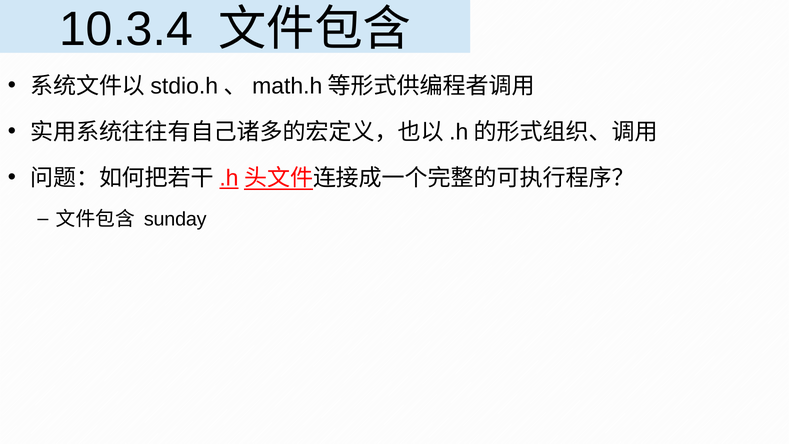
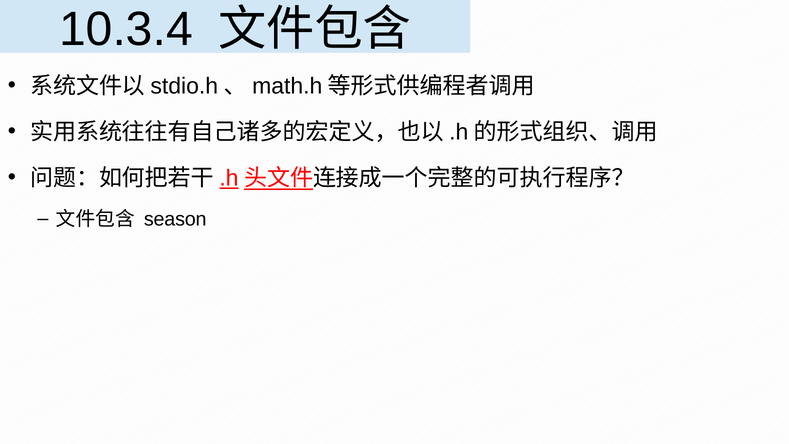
sunday: sunday -> season
